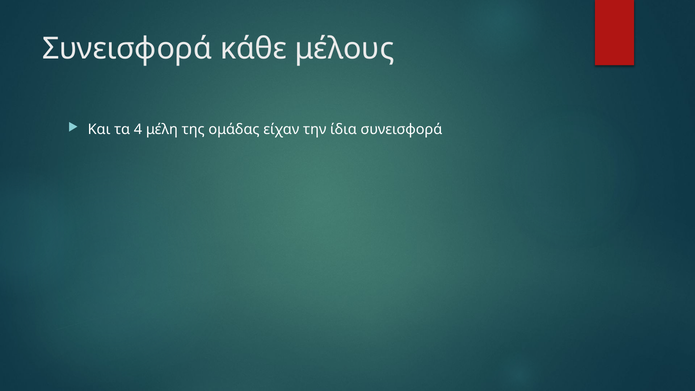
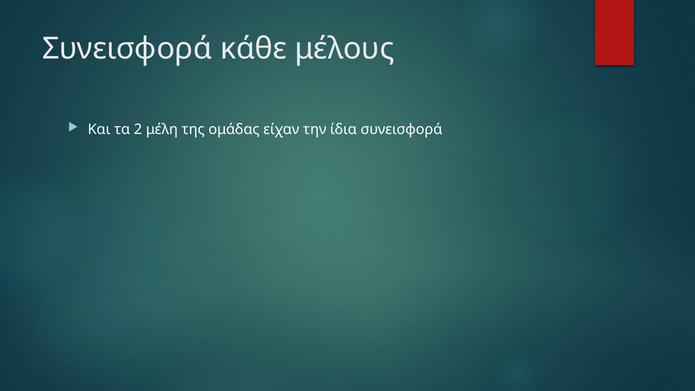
4: 4 -> 2
